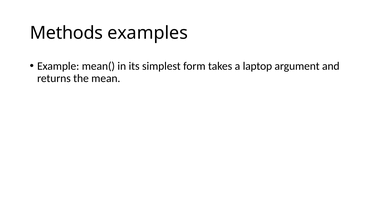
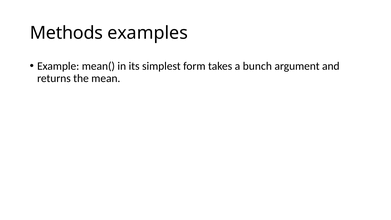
laptop: laptop -> bunch
